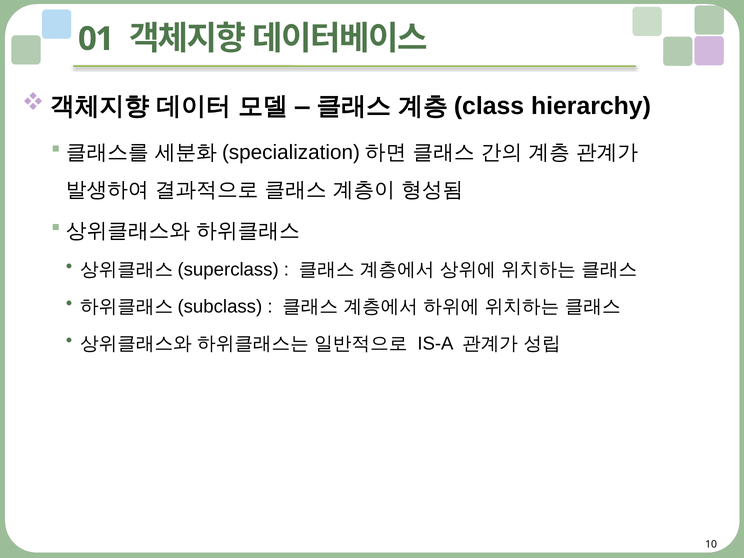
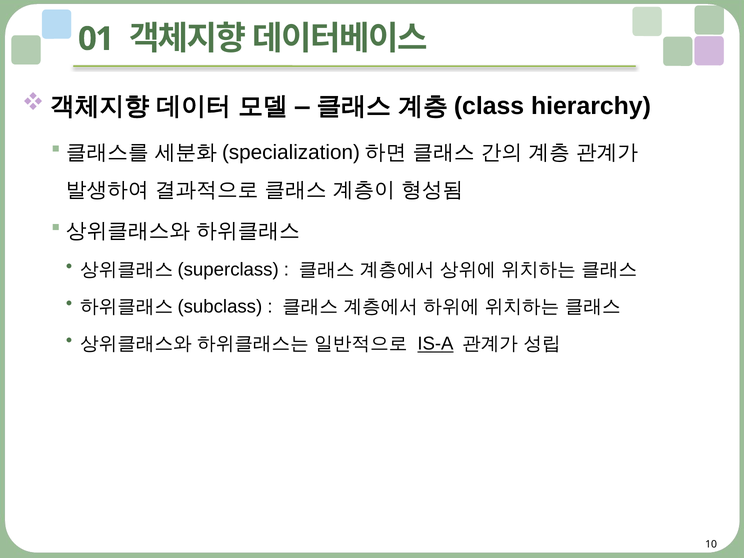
IS-A underline: none -> present
